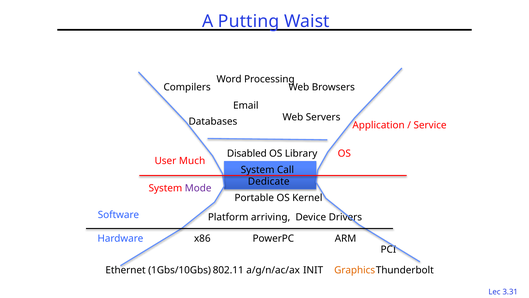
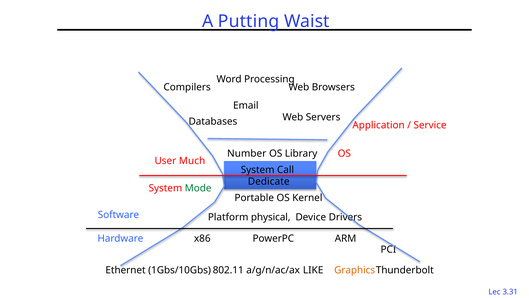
Disabled: Disabled -> Number
Mode colour: purple -> green
arriving: arriving -> physical
INIT: INIT -> LIKE
